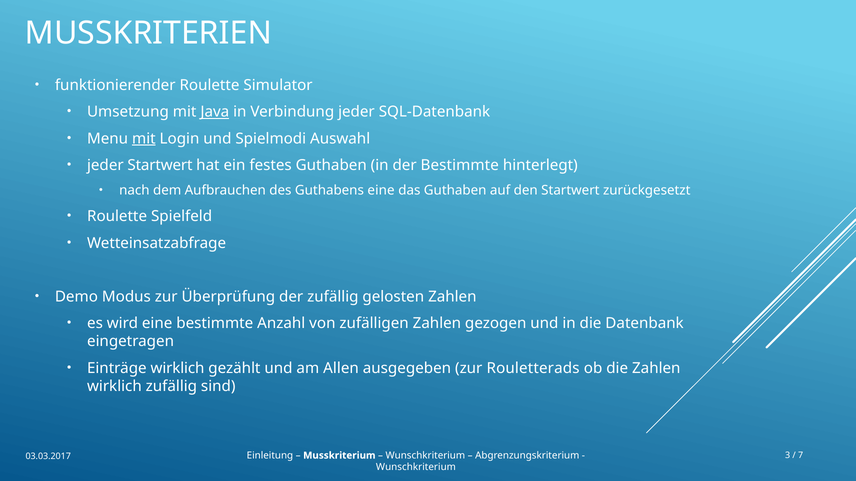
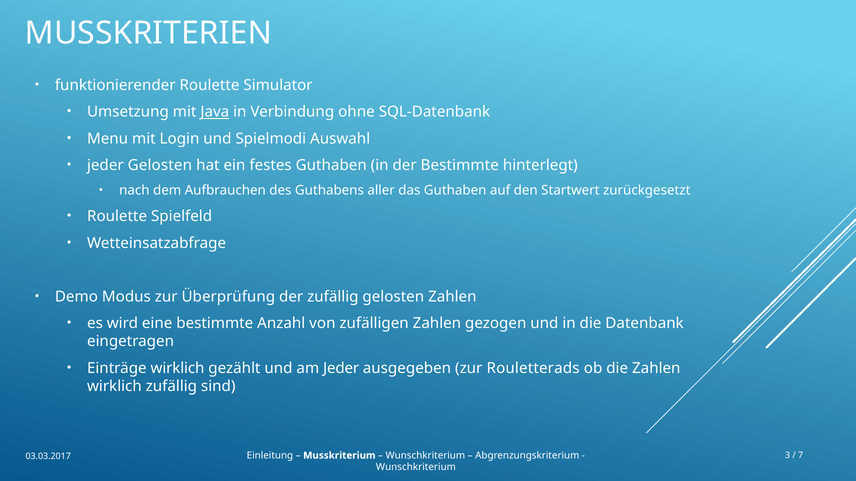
Verbindung jeder: jeder -> ohne
mit at (144, 139) underline: present -> none
jeder Startwert: Startwert -> Gelosten
Guthabens eine: eine -> aller
am Allen: Allen -> Jeder
